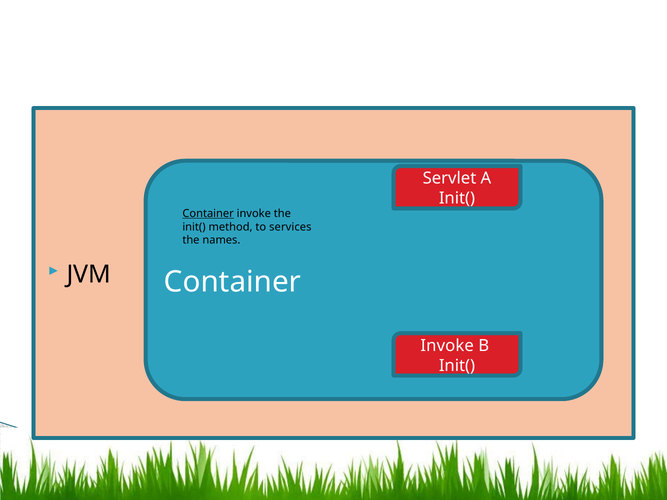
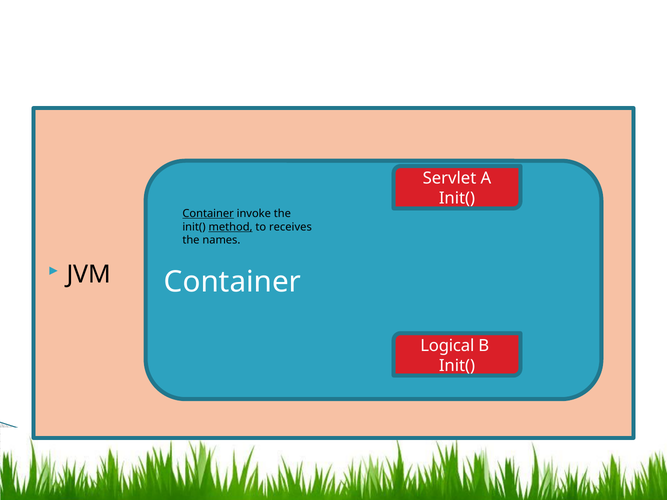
method underline: none -> present
services: services -> receives
Invoke at (447, 346): Invoke -> Logical
